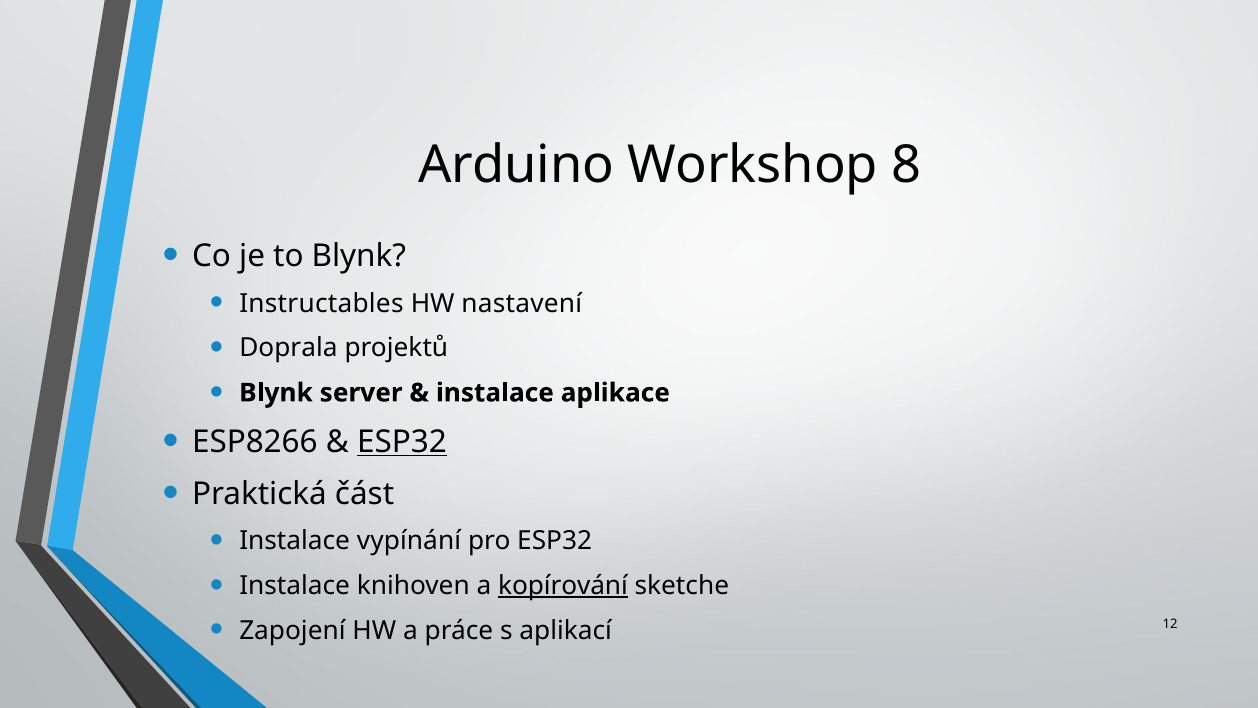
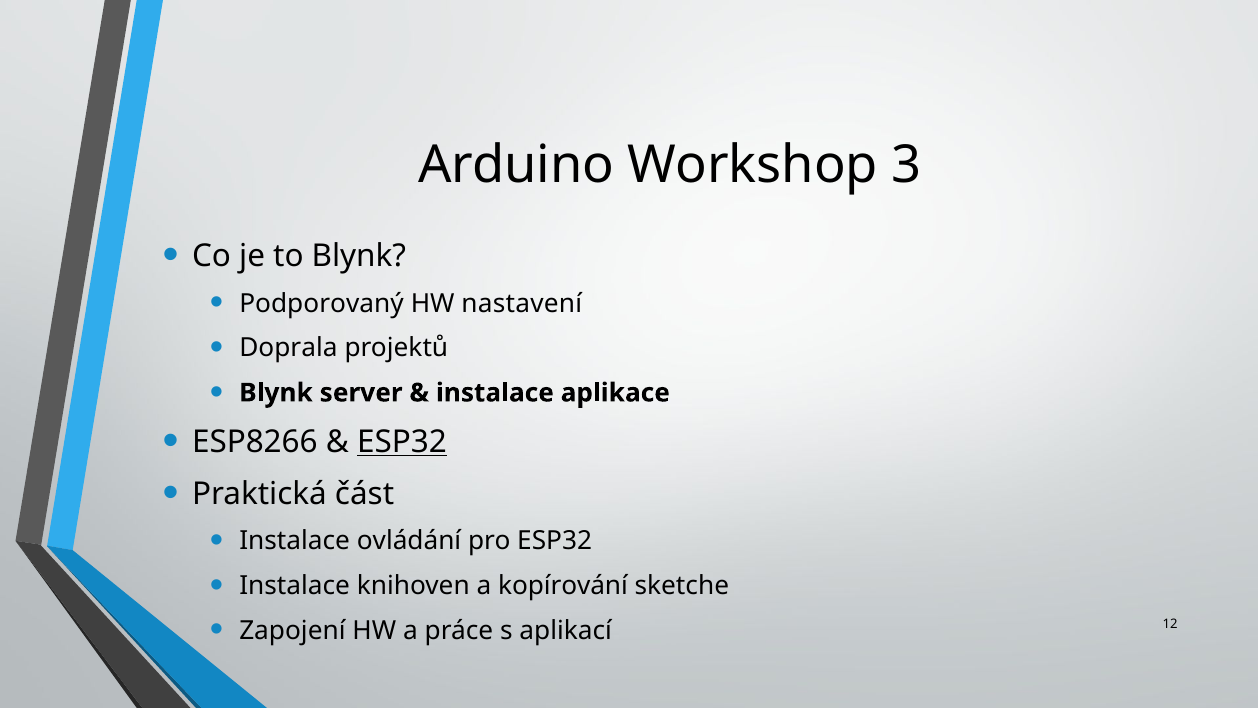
8: 8 -> 3
Instructables: Instructables -> Podporovaný
vypínání: vypínání -> ovládání
kopírování underline: present -> none
